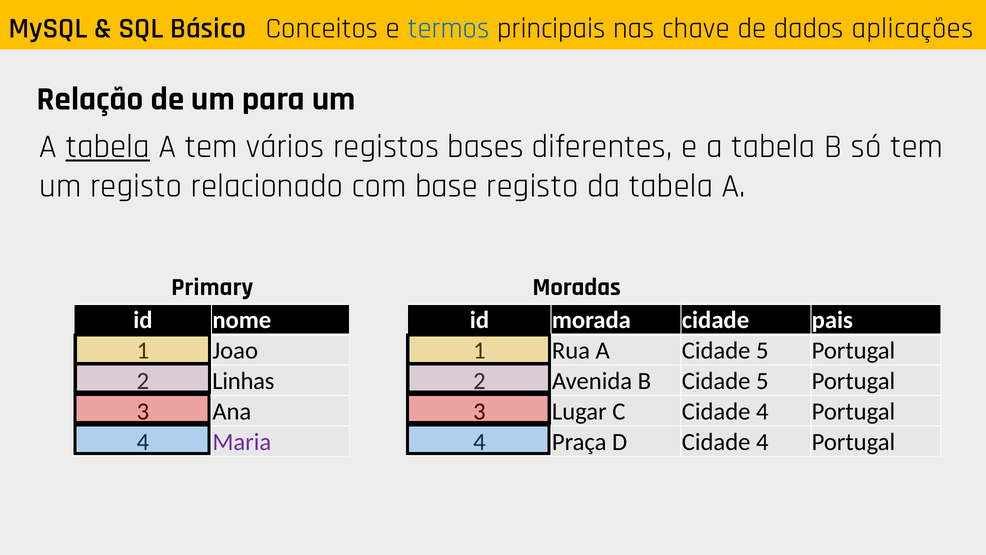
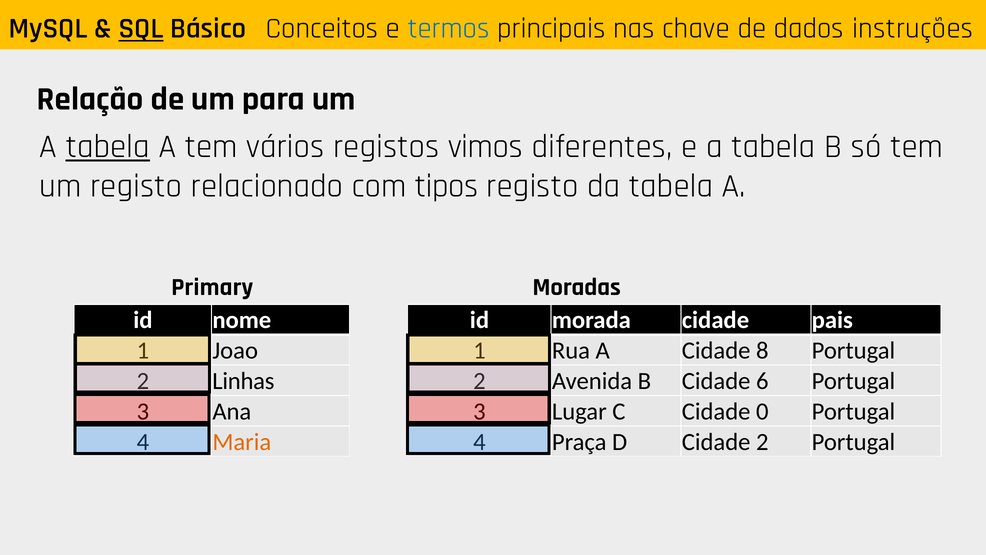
SQL underline: none -> present
aplicações: aplicações -> instruções
bases: bases -> vimos
base: base -> tipos
A Cidade 5: 5 -> 8
B Cidade 5: 5 -> 6
C Cidade 4: 4 -> 0
Maria colour: purple -> orange
D Cidade 4: 4 -> 2
